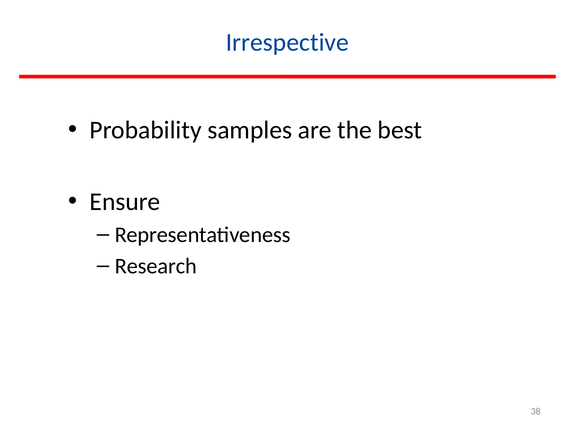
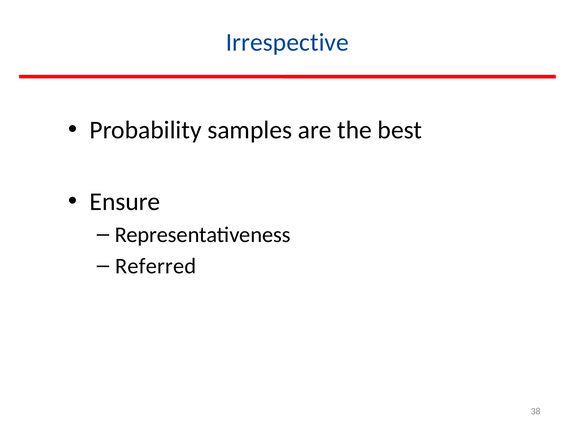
Research: Research -> Referred
